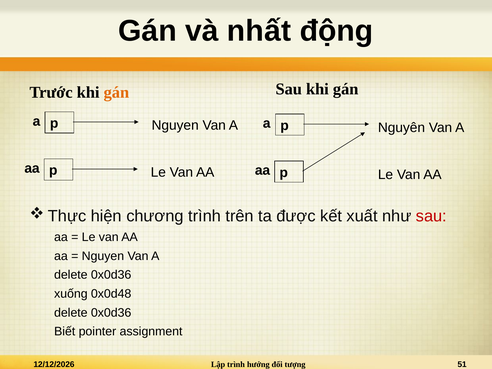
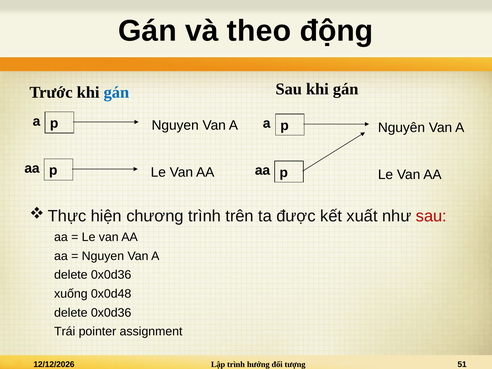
nhất: nhất -> theo
gán at (116, 92) colour: orange -> blue
Biết: Biết -> Trái
